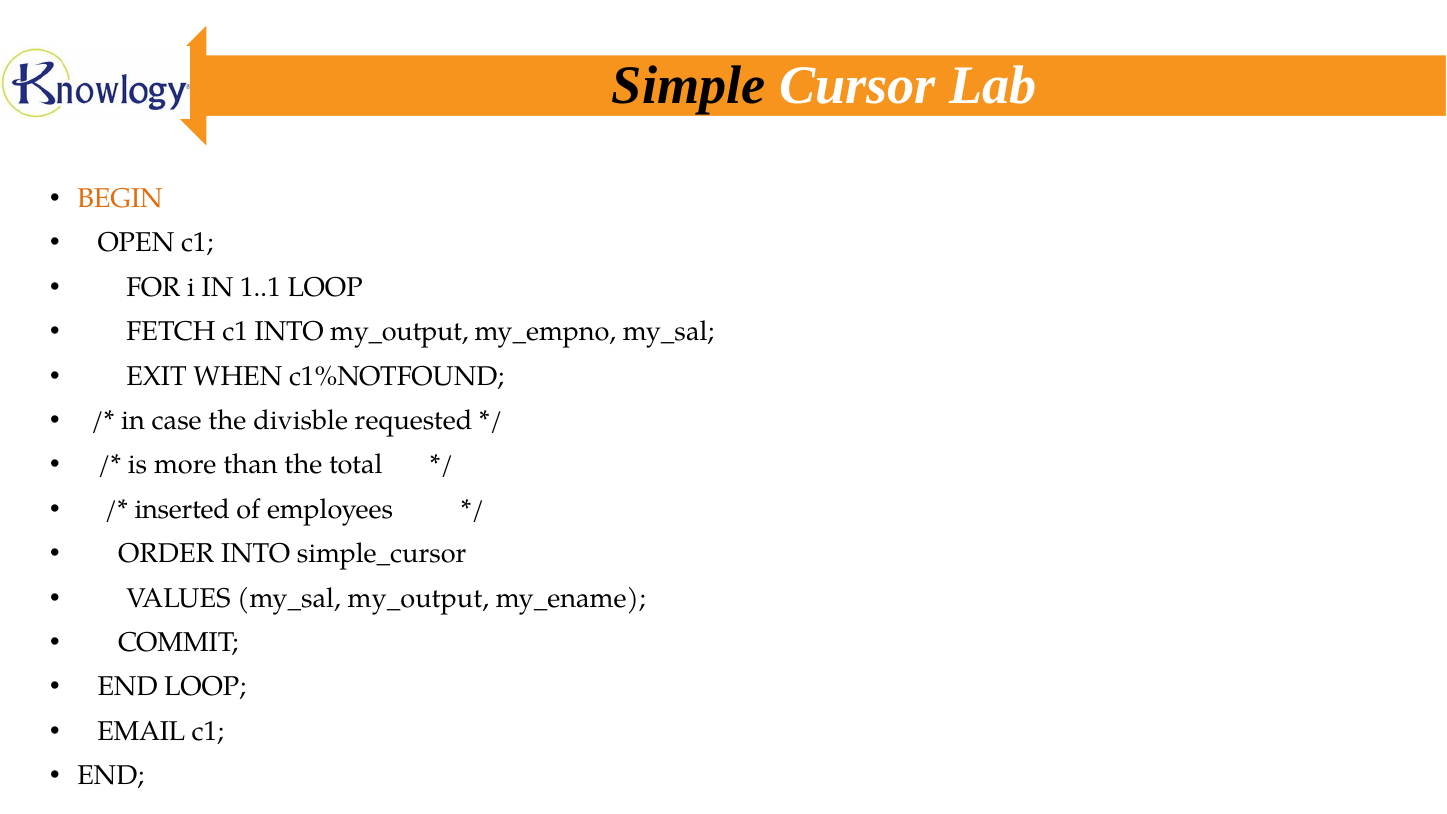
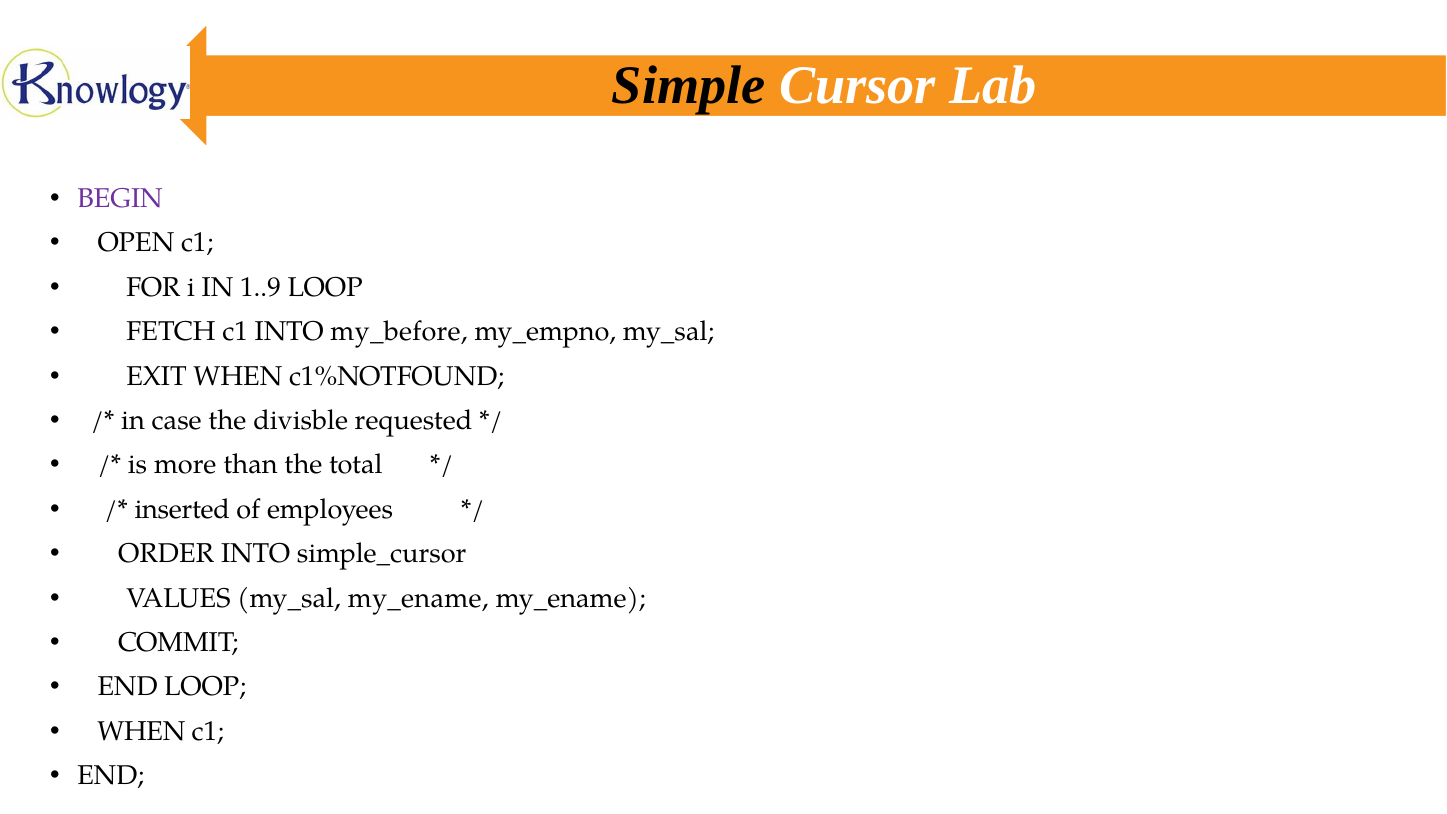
BEGIN colour: orange -> purple
1..1: 1..1 -> 1..9
INTO my_output: my_output -> my_before
my_sal my_output: my_output -> my_ename
EMAIL at (141, 731): EMAIL -> WHEN
